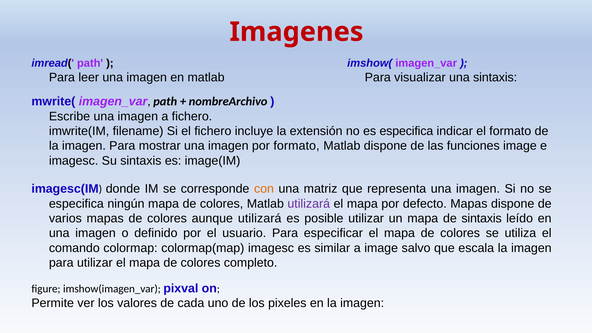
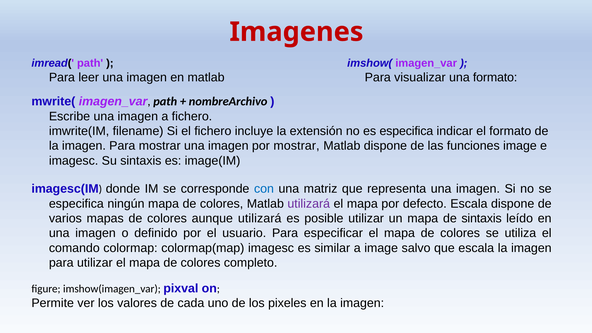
una sintaxis: sintaxis -> formato
por formato: formato -> mostrar
con colour: orange -> blue
defecto Mapas: Mapas -> Escala
